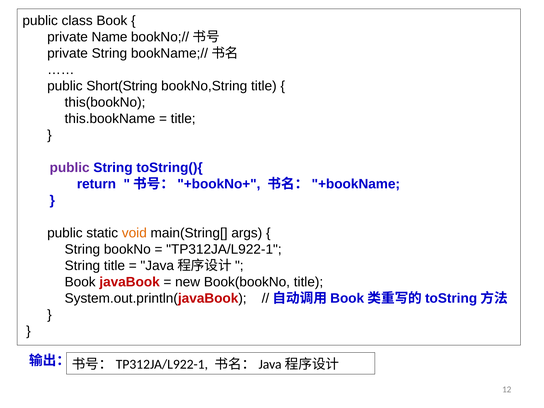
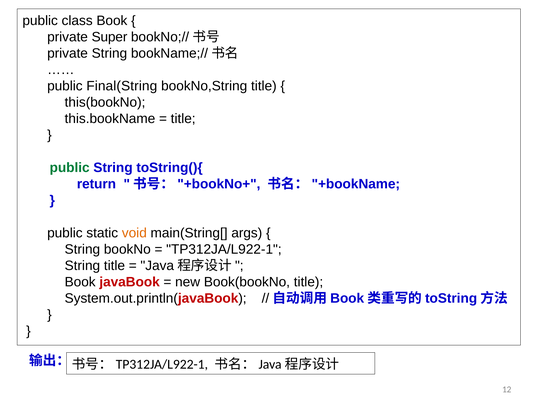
Name: Name -> Super
Short(String: Short(String -> Final(String
public at (70, 168) colour: purple -> green
